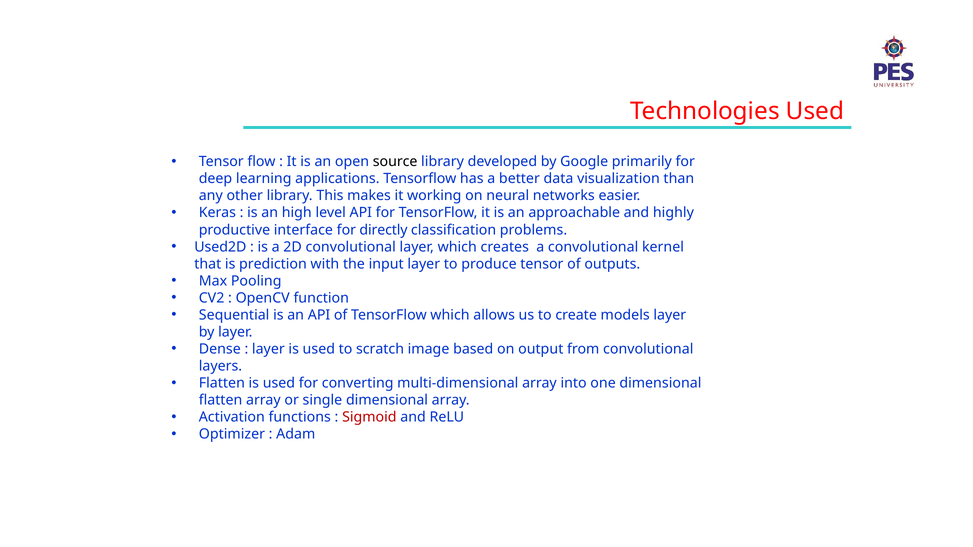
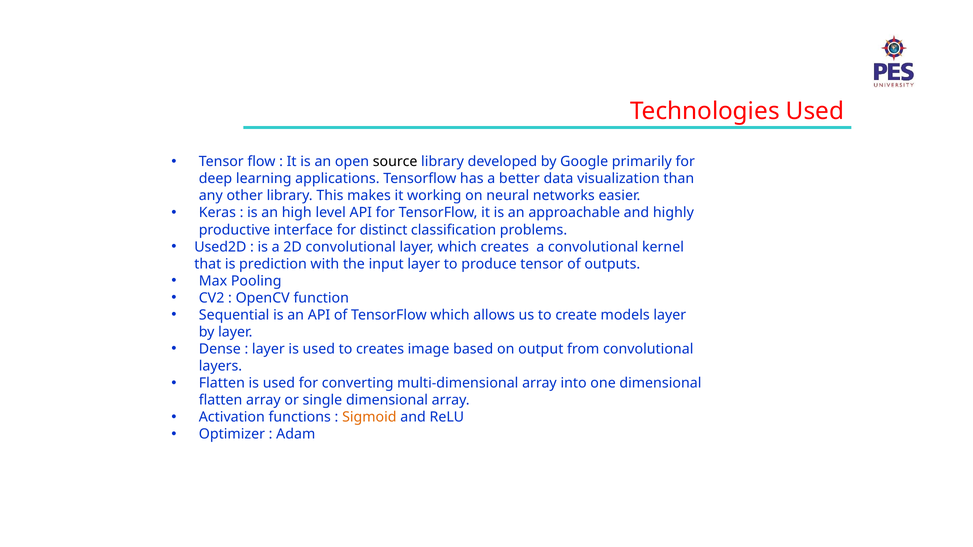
directly: directly -> distinct
to scratch: scratch -> creates
Sigmoid colour: red -> orange
